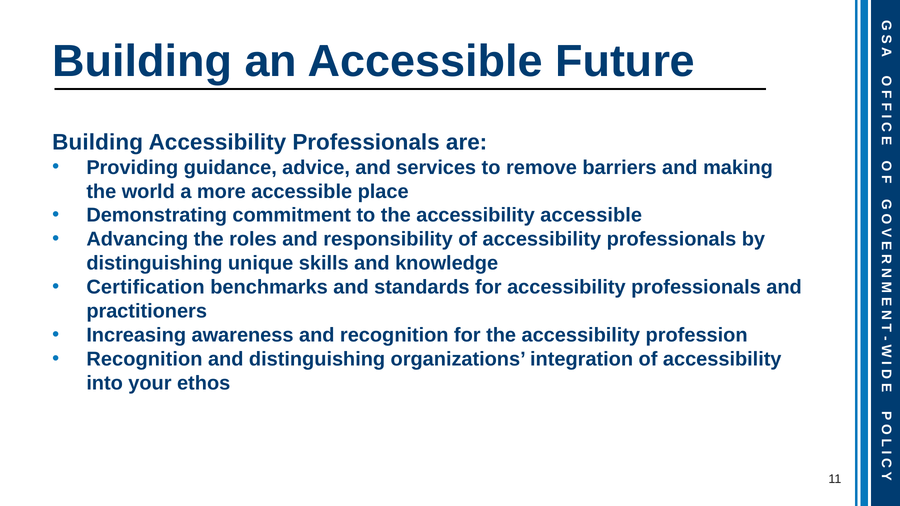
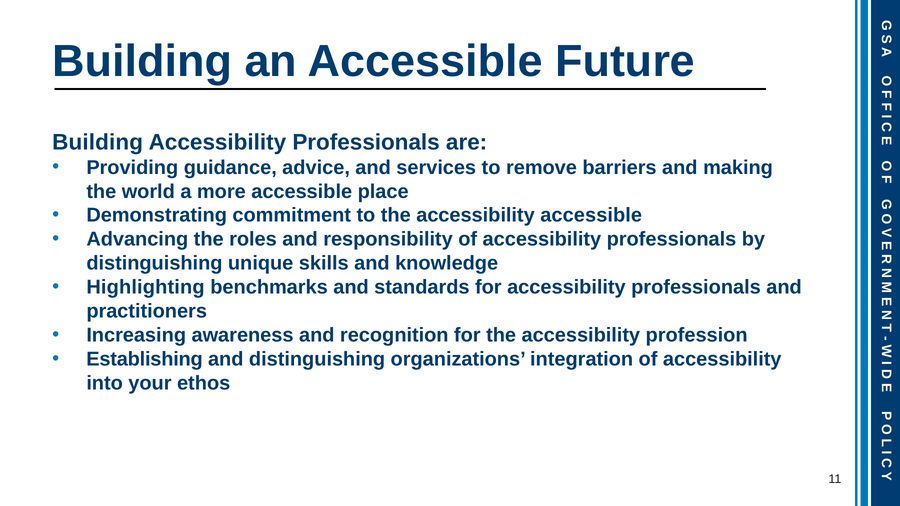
Certification: Certification -> Highlighting
Recognition at (144, 359): Recognition -> Establishing
